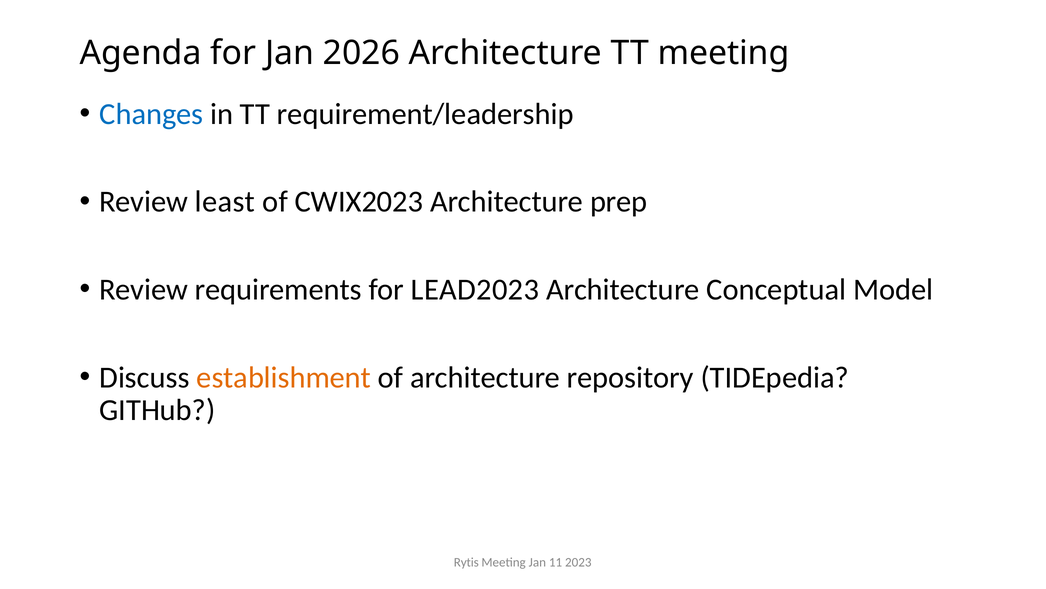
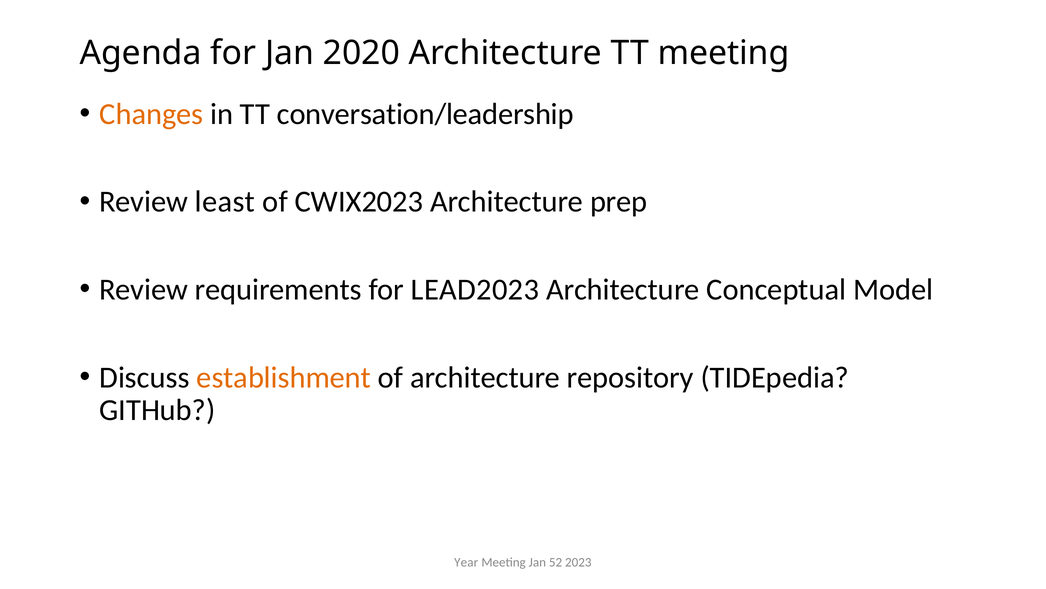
2026: 2026 -> 2020
Changes colour: blue -> orange
requirement/leadership: requirement/leadership -> conversation/leadership
Rytis: Rytis -> Year
11: 11 -> 52
